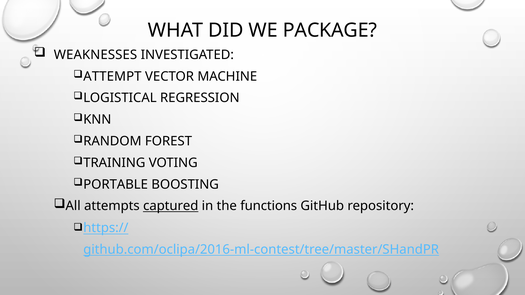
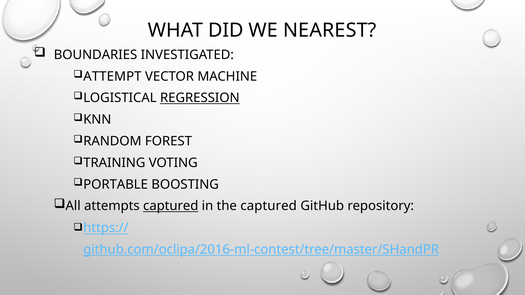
PACKAGE: PACKAGE -> NEAREST
WEAKNESSES: WEAKNESSES -> BOUNDARIES
REGRESSION underline: none -> present
the functions: functions -> captured
